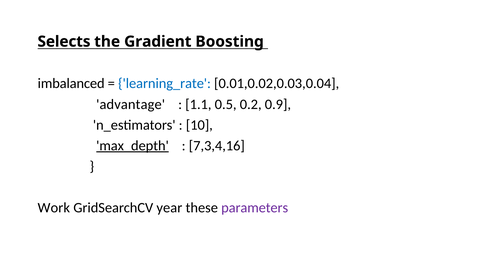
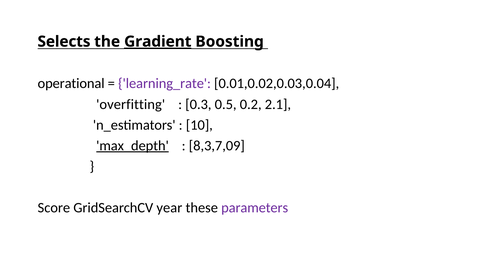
Gradient underline: none -> present
imbalanced: imbalanced -> operational
learning_rate colour: blue -> purple
advantage: advantage -> overfitting
1.1: 1.1 -> 0.3
0.9: 0.9 -> 2.1
7,3,4,16: 7,3,4,16 -> 8,3,7,09
Work: Work -> Score
